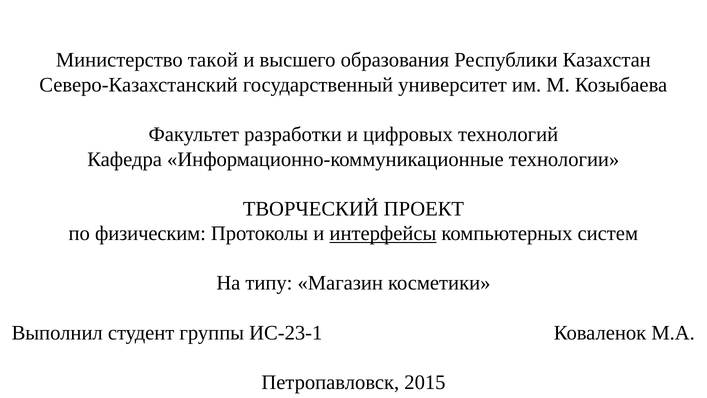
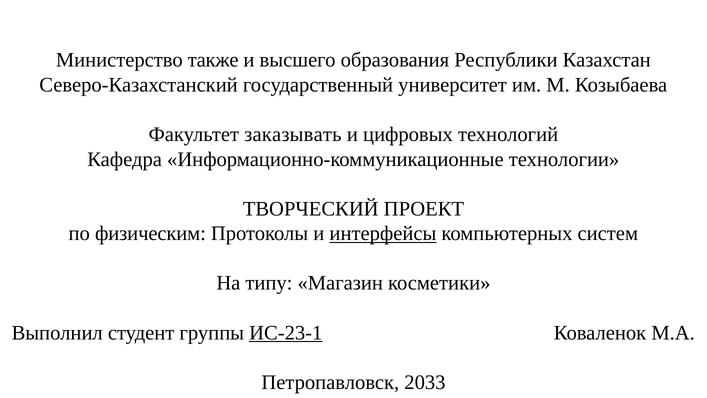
такой: такой -> также
разработки: разработки -> заказывать
ИС-23-1 underline: none -> present
2015: 2015 -> 2033
